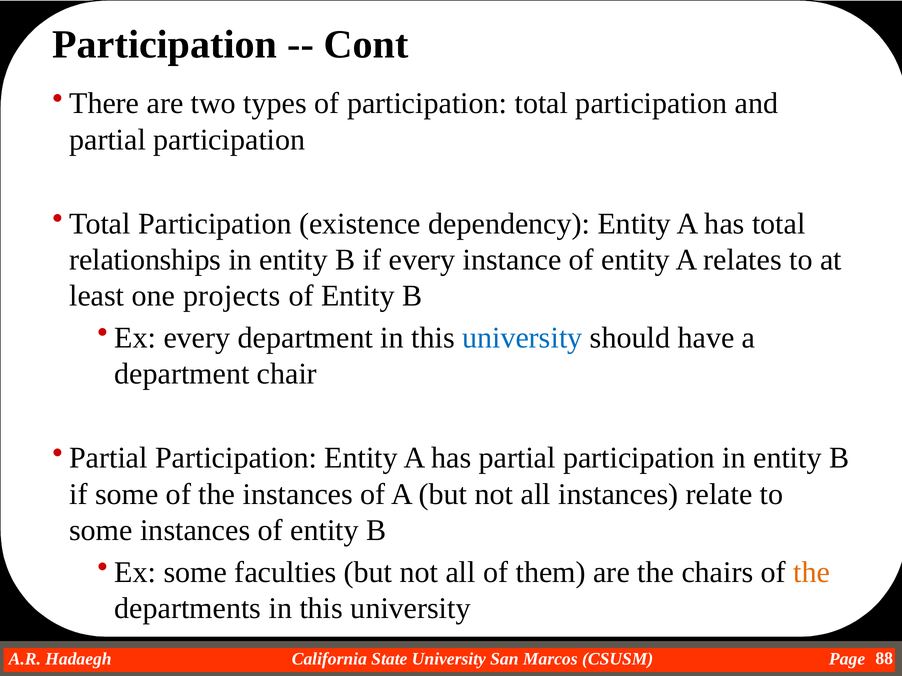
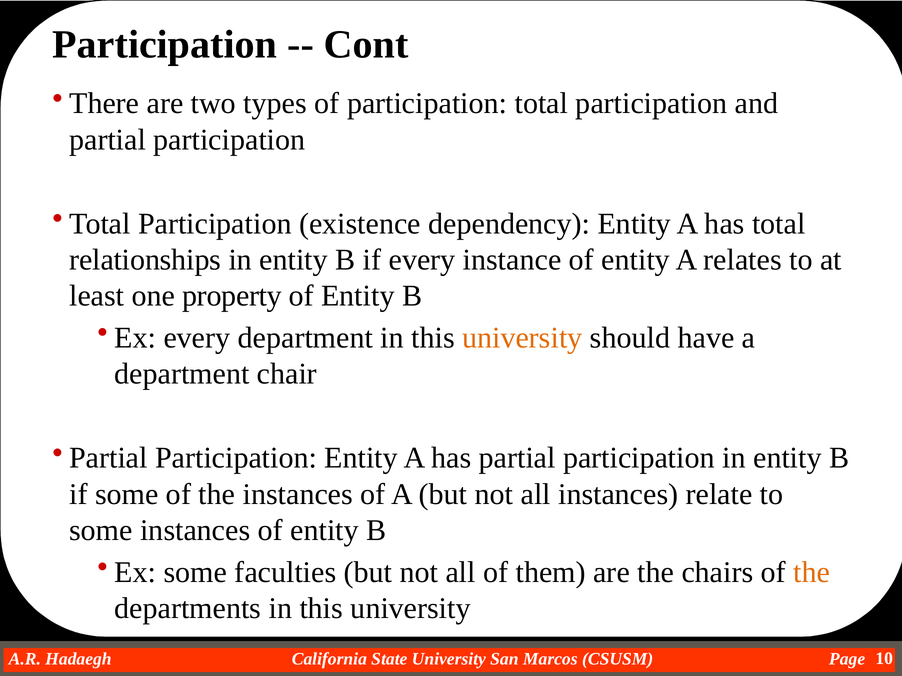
projects: projects -> property
university at (522, 338) colour: blue -> orange
88: 88 -> 10
